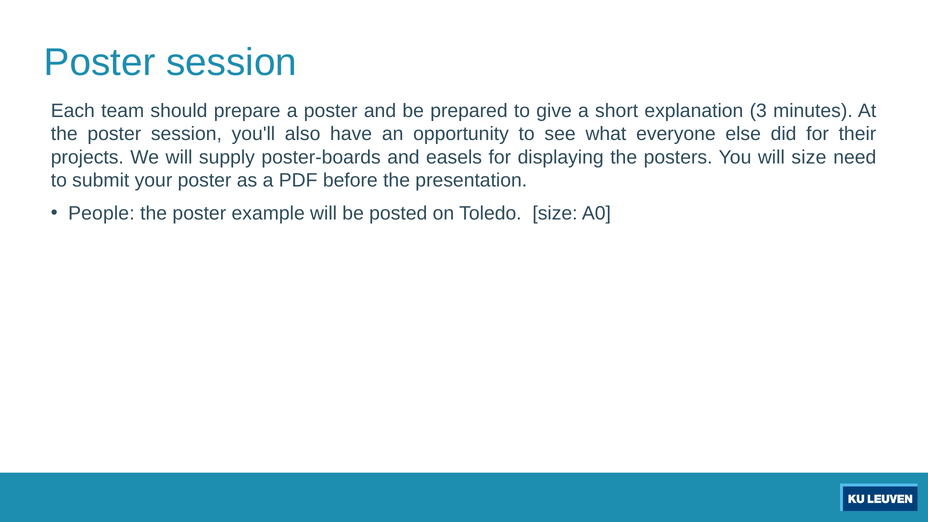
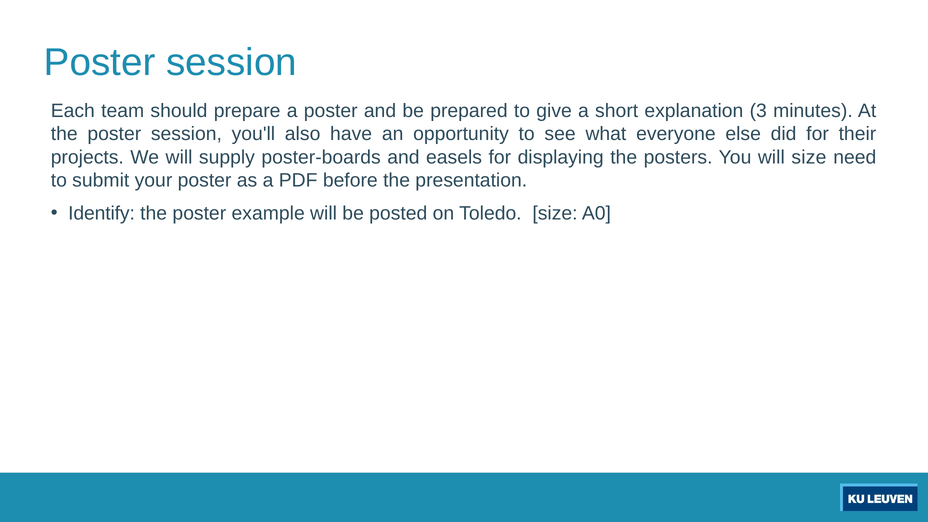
People: People -> Identify
